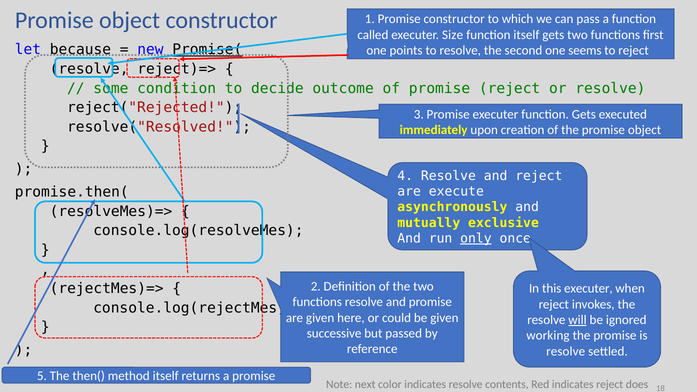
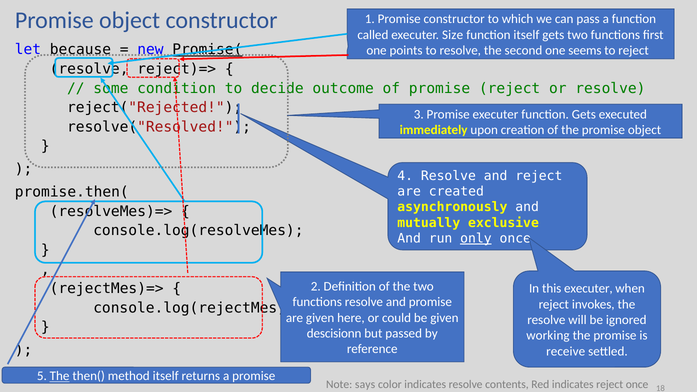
execute: execute -> created
will underline: present -> none
successive: successive -> descisionn
resolve at (566, 351): resolve -> receive
The at (60, 376) underline: none -> present
next: next -> says
reject does: does -> once
